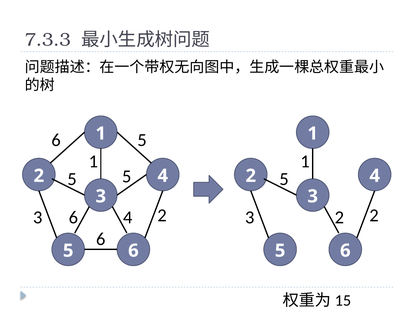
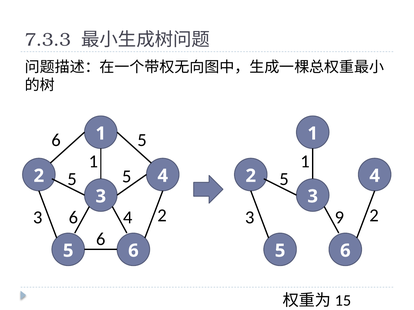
3 2: 2 -> 9
